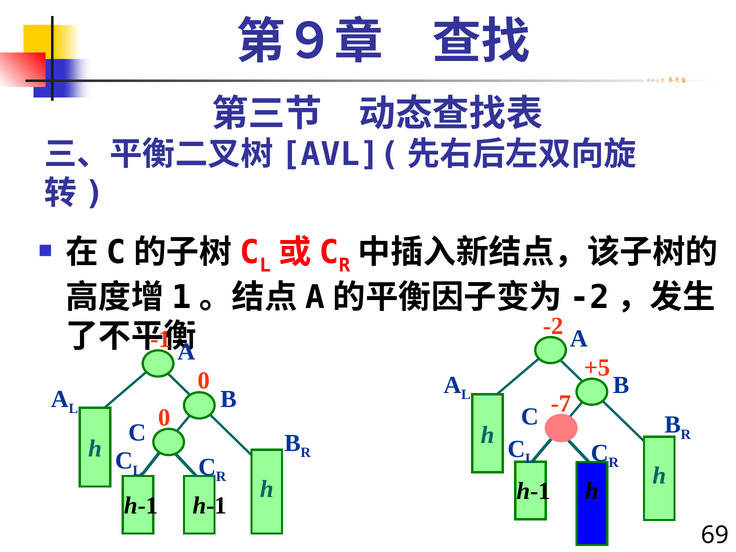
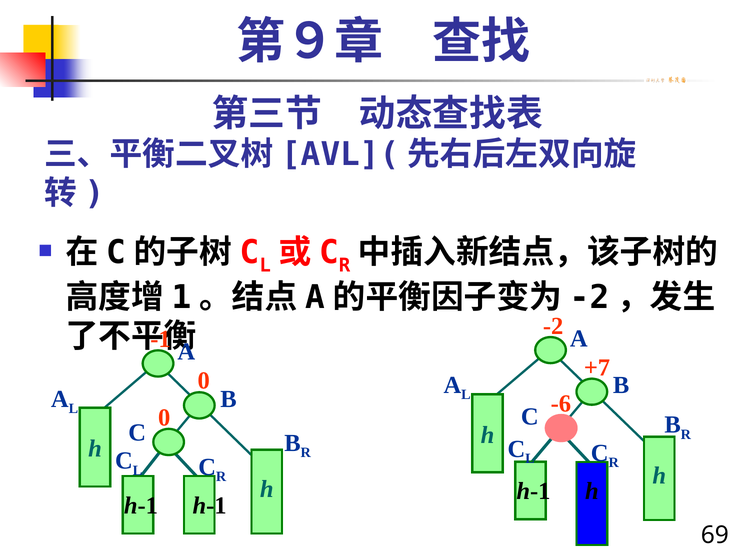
+5: +5 -> +7
-7: -7 -> -6
